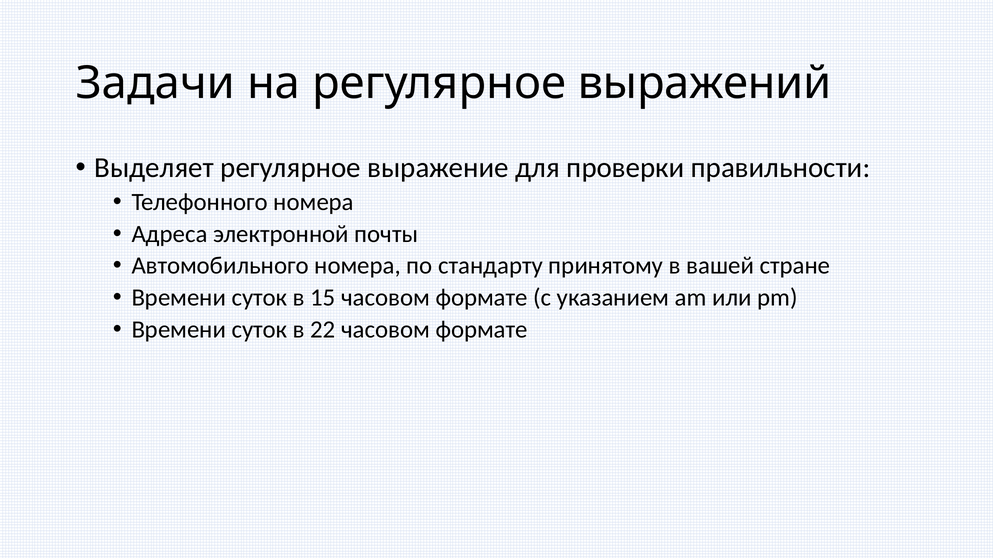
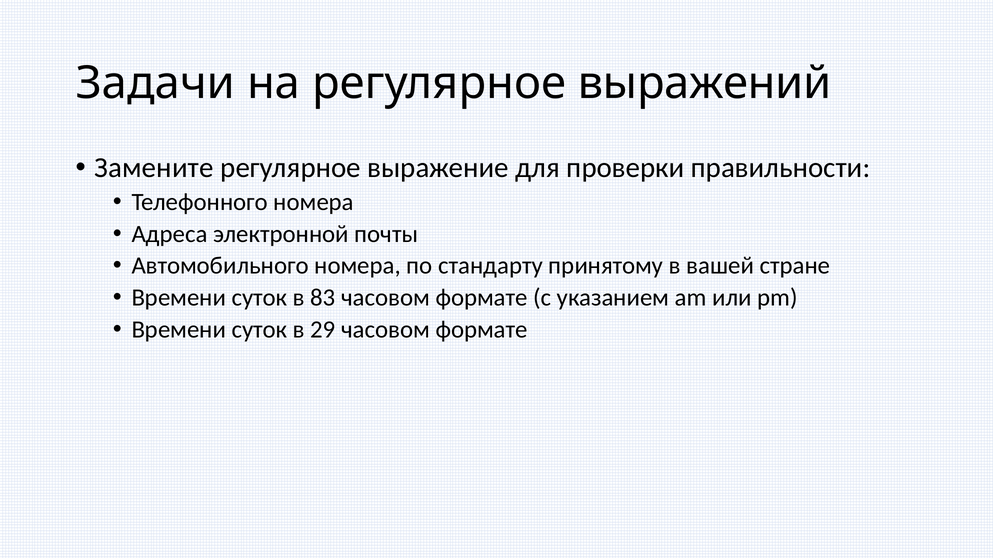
Выделяет: Выделяет -> Замените
15: 15 -> 83
22: 22 -> 29
